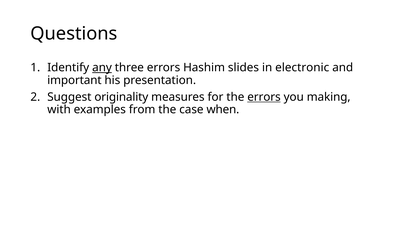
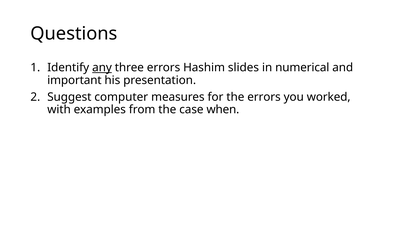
electronic: electronic -> numerical
originality: originality -> computer
errors at (264, 97) underline: present -> none
making: making -> worked
